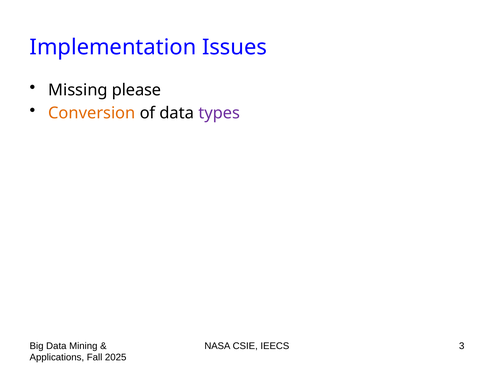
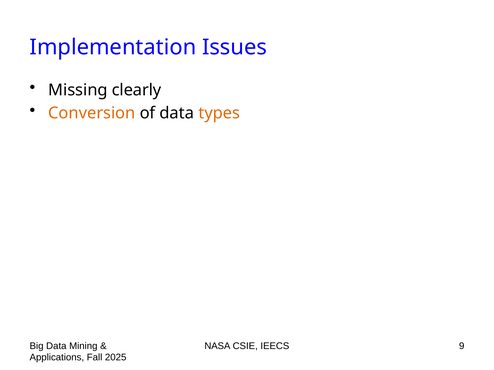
please: please -> clearly
types colour: purple -> orange
3: 3 -> 9
